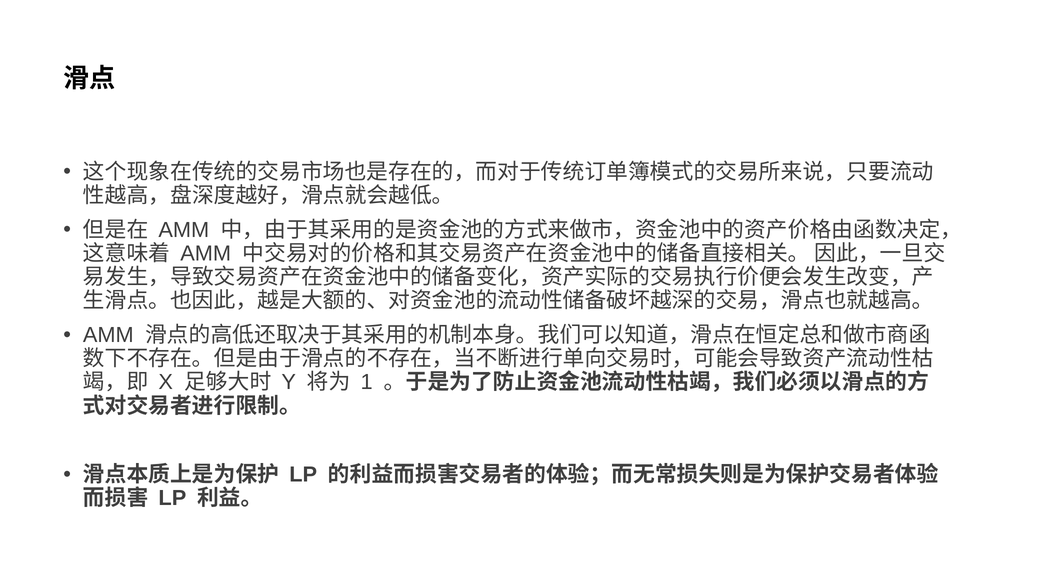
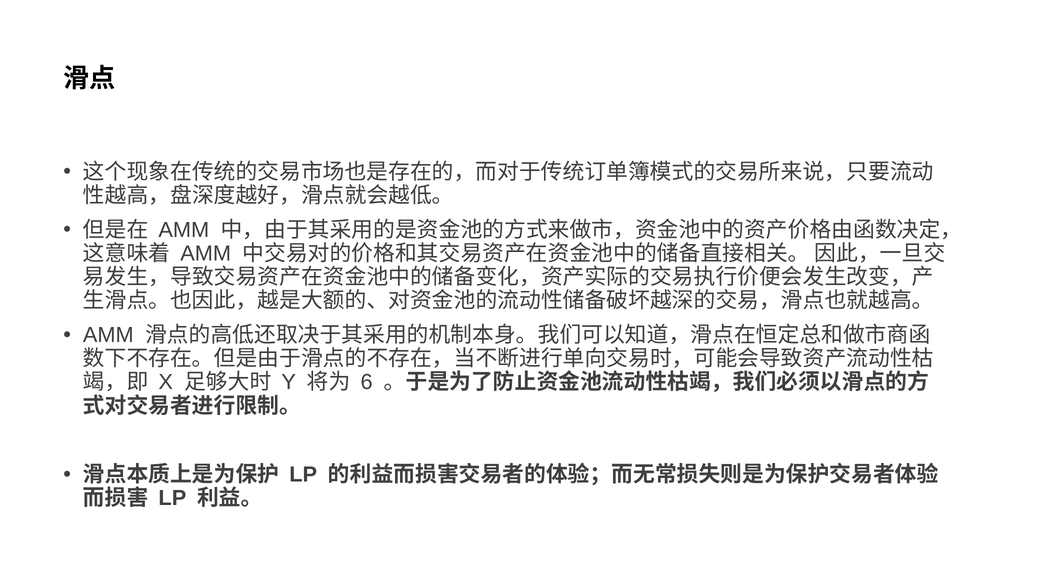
1: 1 -> 6
